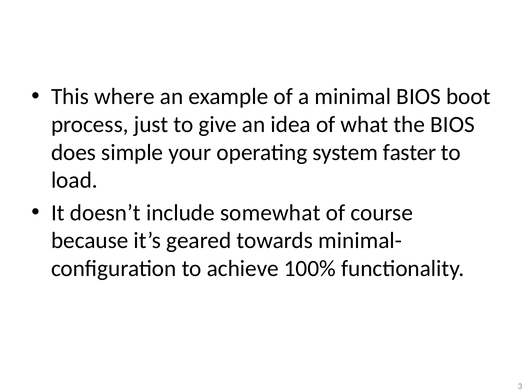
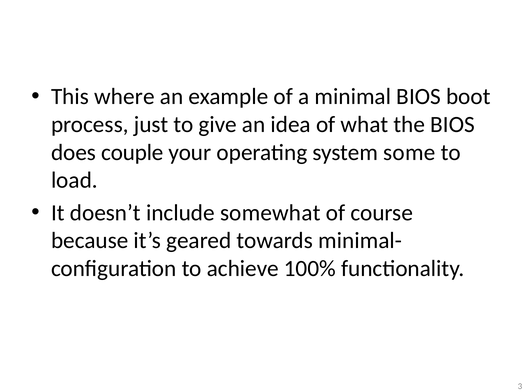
simple: simple -> couple
faster: faster -> some
